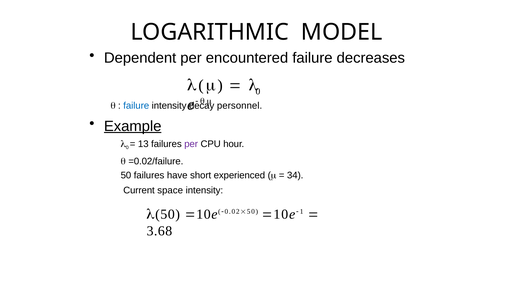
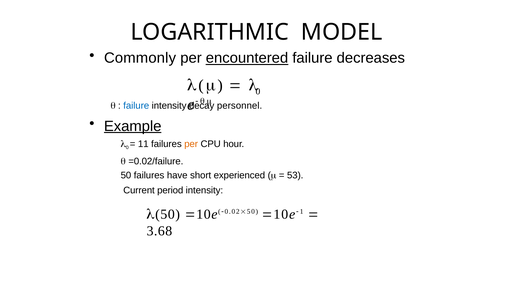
Dependent: Dependent -> Commonly
encountered underline: none -> present
13: 13 -> 11
per at (191, 144) colour: purple -> orange
34: 34 -> 53
space: space -> period
